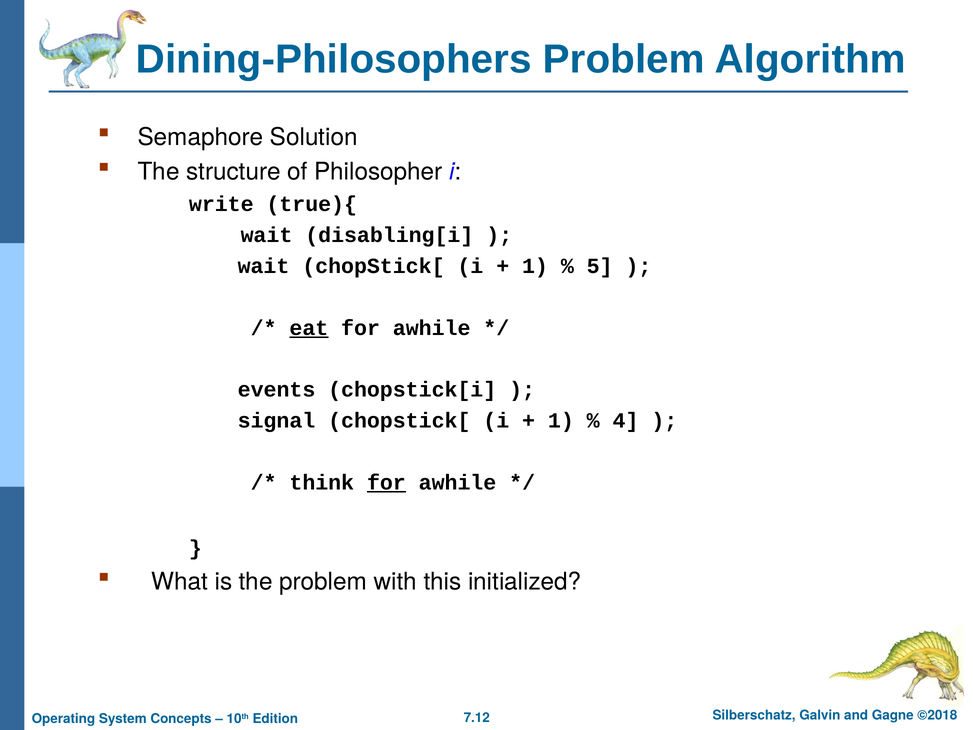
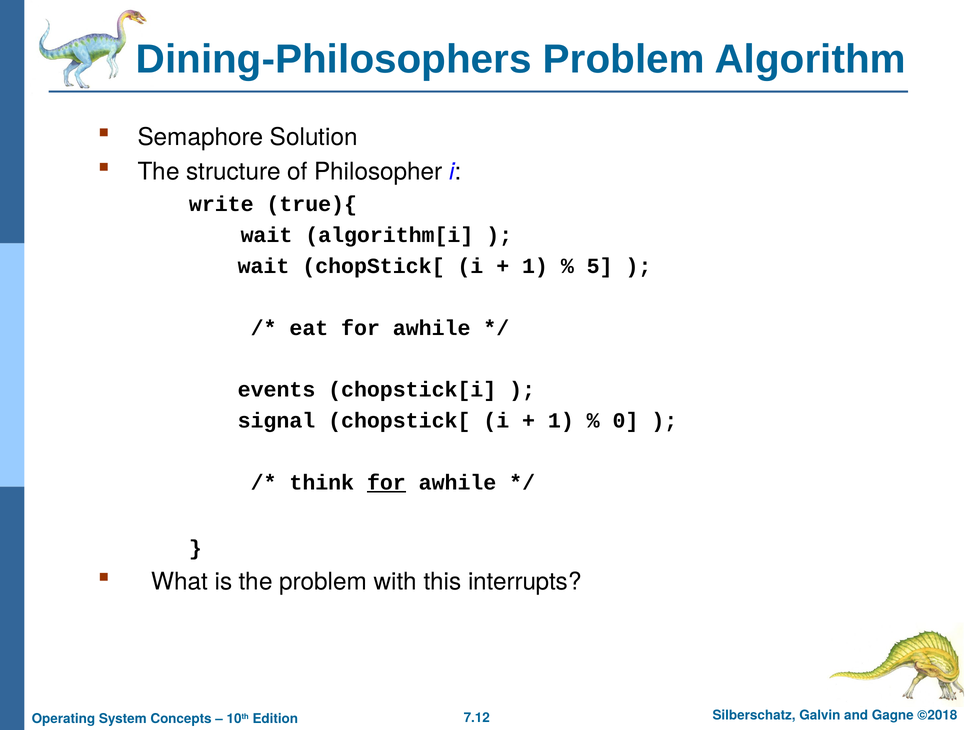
disabling[i: disabling[i -> algorithm[i
eat underline: present -> none
4: 4 -> 0
initialized: initialized -> interrupts
